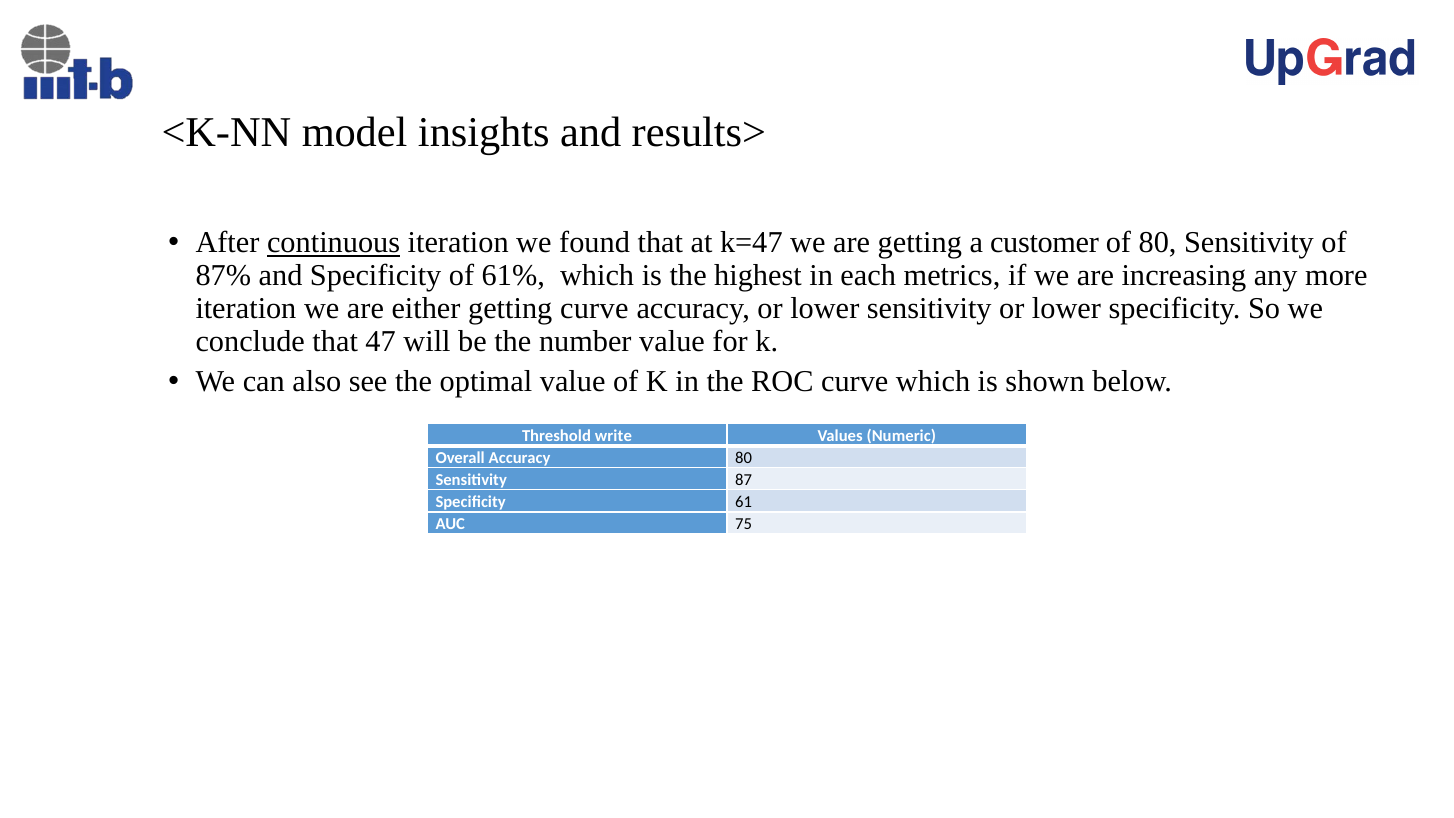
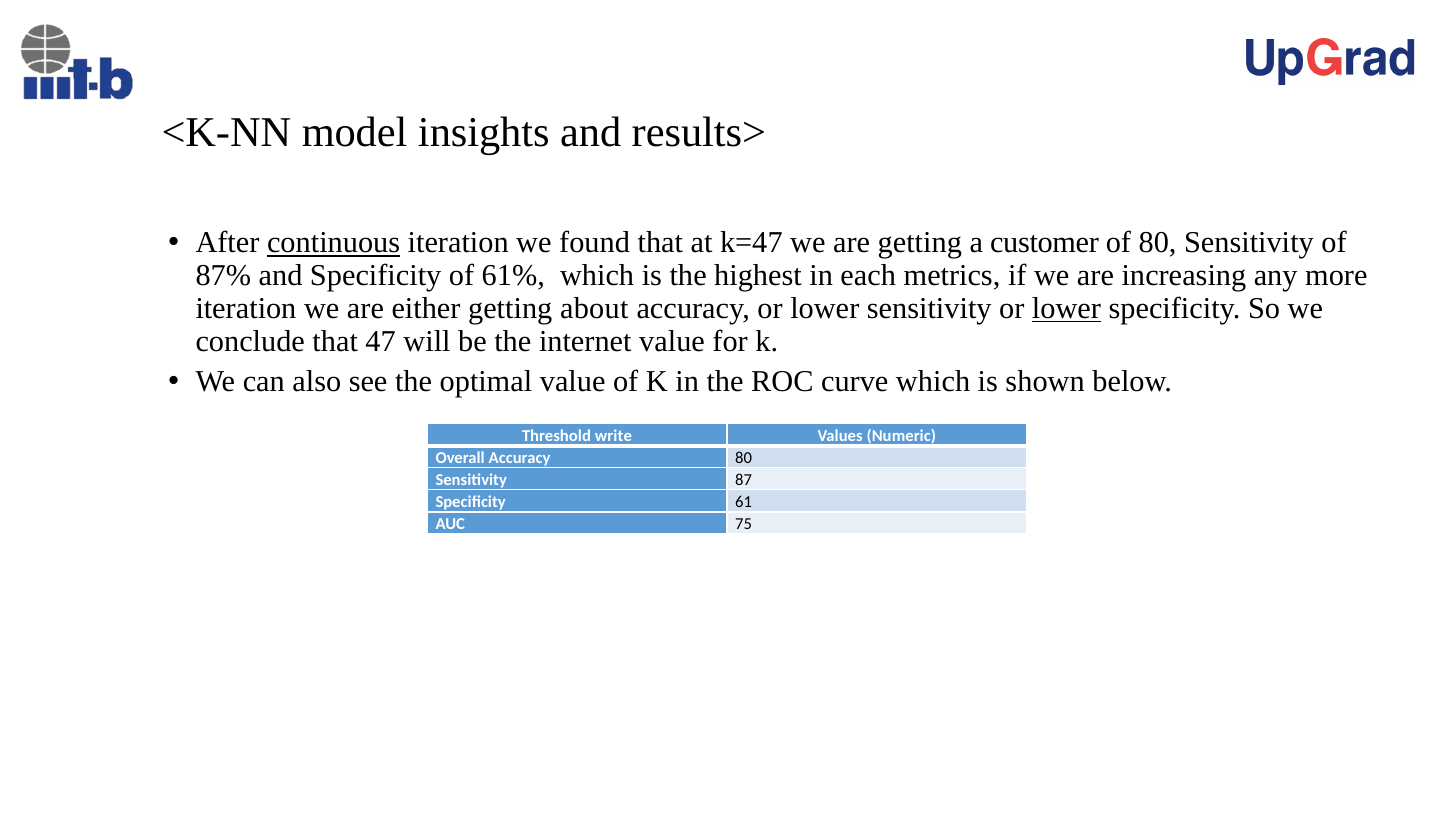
getting curve: curve -> about
lower at (1066, 308) underline: none -> present
number: number -> internet
